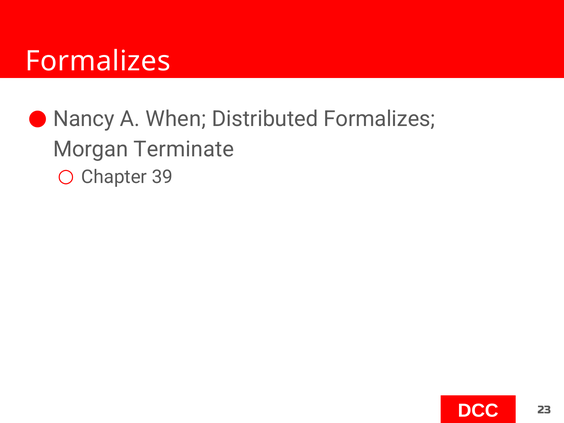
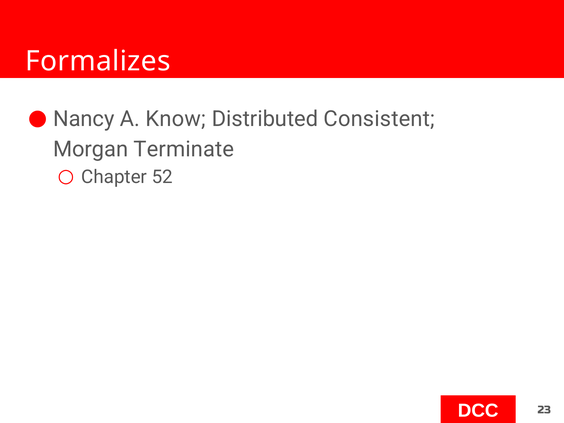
When: When -> Know
Distributed Formalizes: Formalizes -> Consistent
39: 39 -> 52
